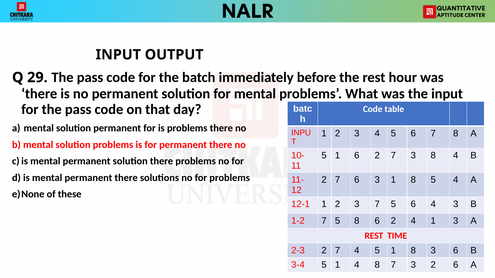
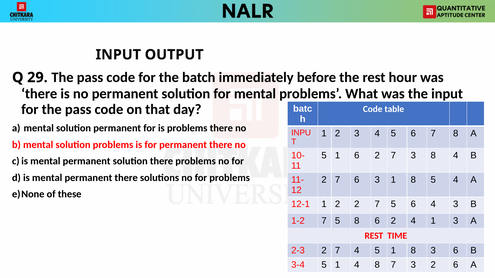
12-1 1 2 3: 3 -> 2
